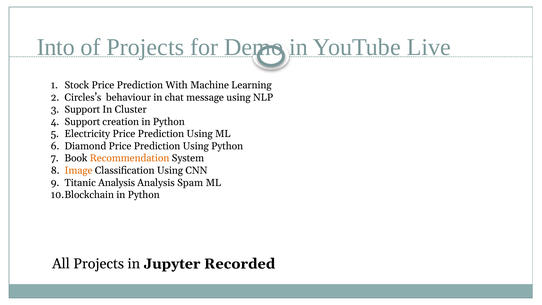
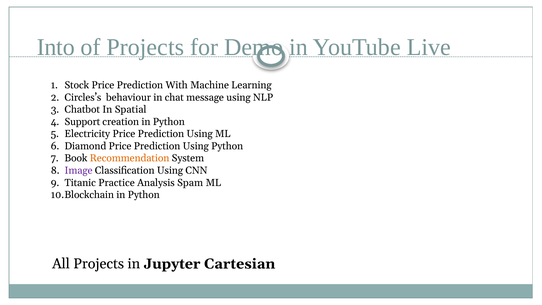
Support at (82, 109): Support -> Chatbot
Cluster: Cluster -> Spatial
Image colour: orange -> purple
Titanic Analysis: Analysis -> Practice
Recorded: Recorded -> Cartesian
